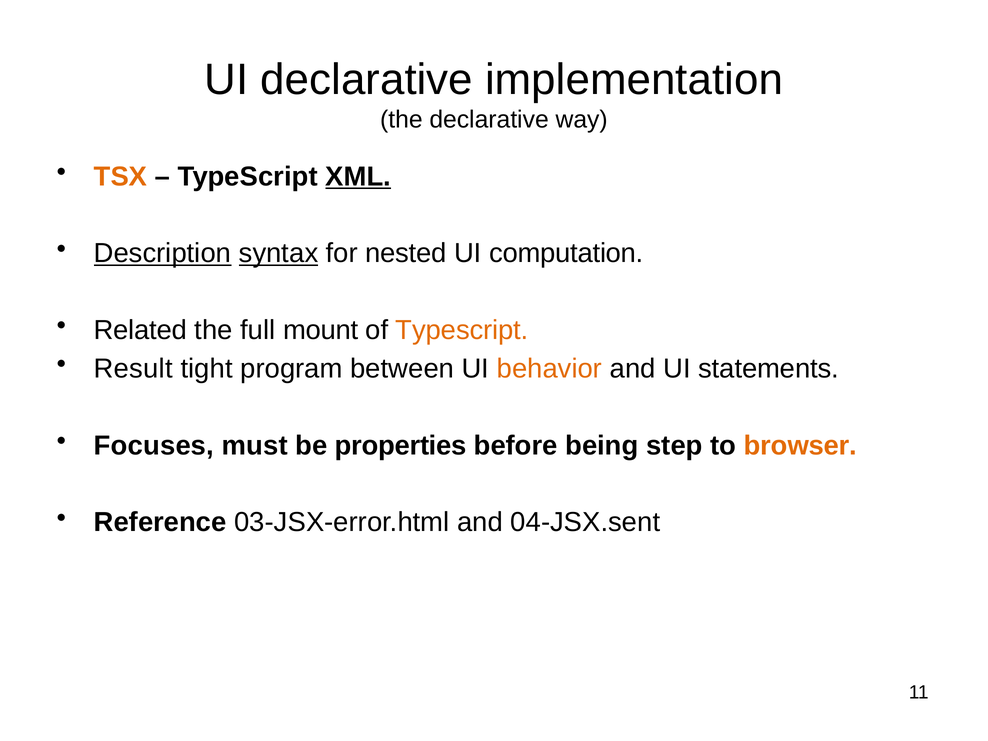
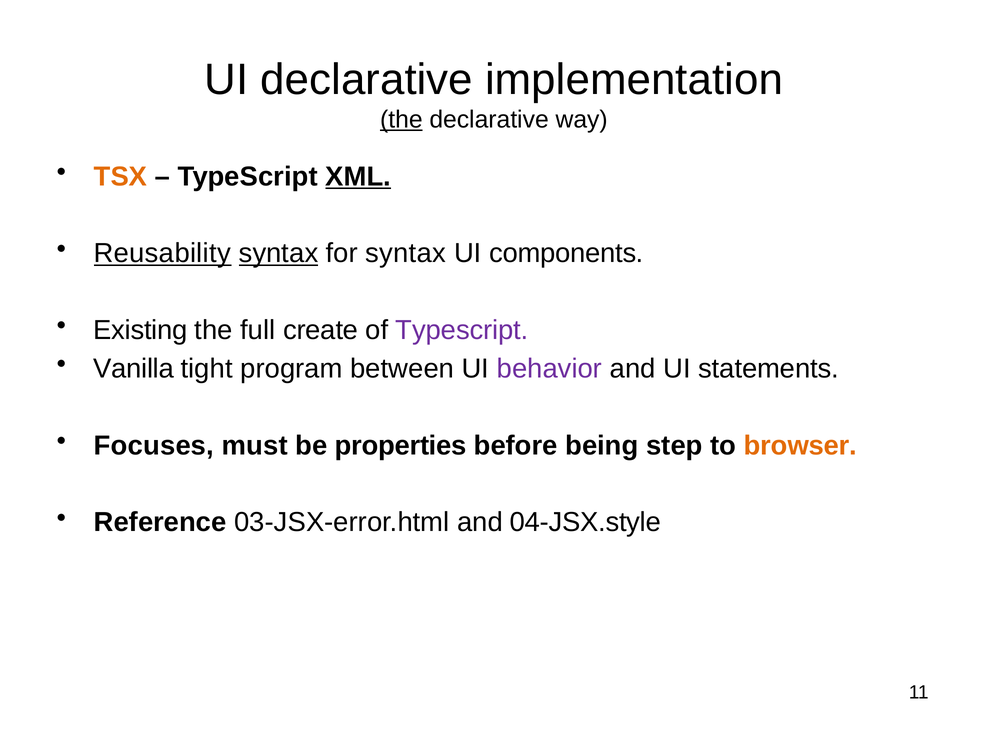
the at (401, 119) underline: none -> present
Description: Description -> Reusability
for nested: nested -> syntax
computation: computation -> components
Related: Related -> Existing
mount: mount -> create
Typescript at (462, 330) colour: orange -> purple
Result: Result -> Vanilla
behavior colour: orange -> purple
04-JSX.sent: 04-JSX.sent -> 04-JSX.style
